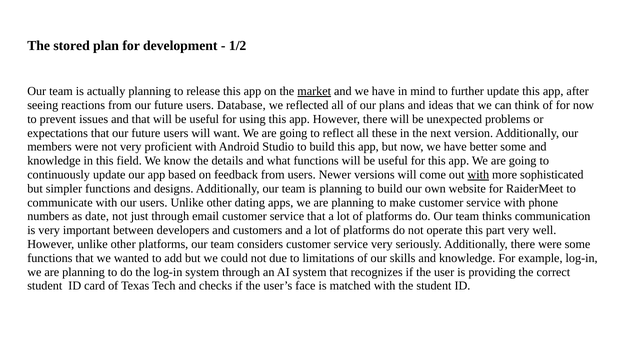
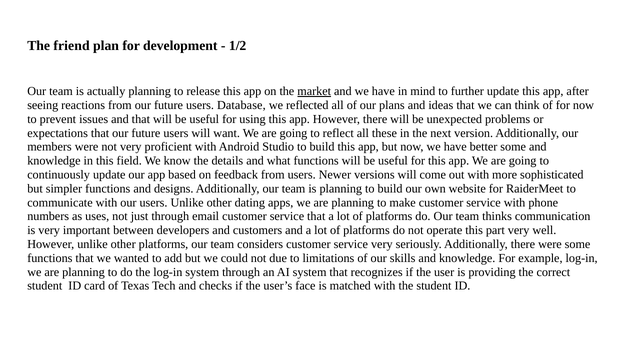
stored: stored -> friend
with at (478, 175) underline: present -> none
date: date -> uses
